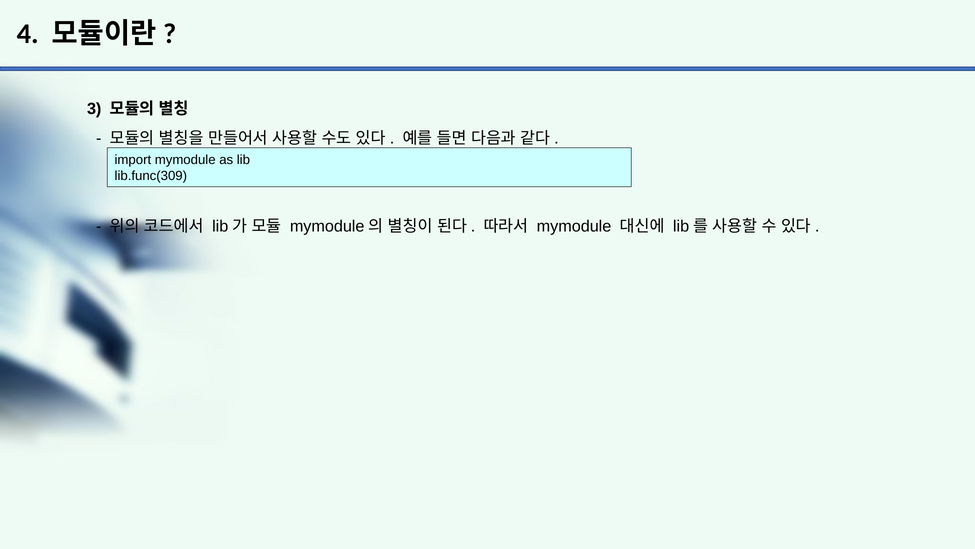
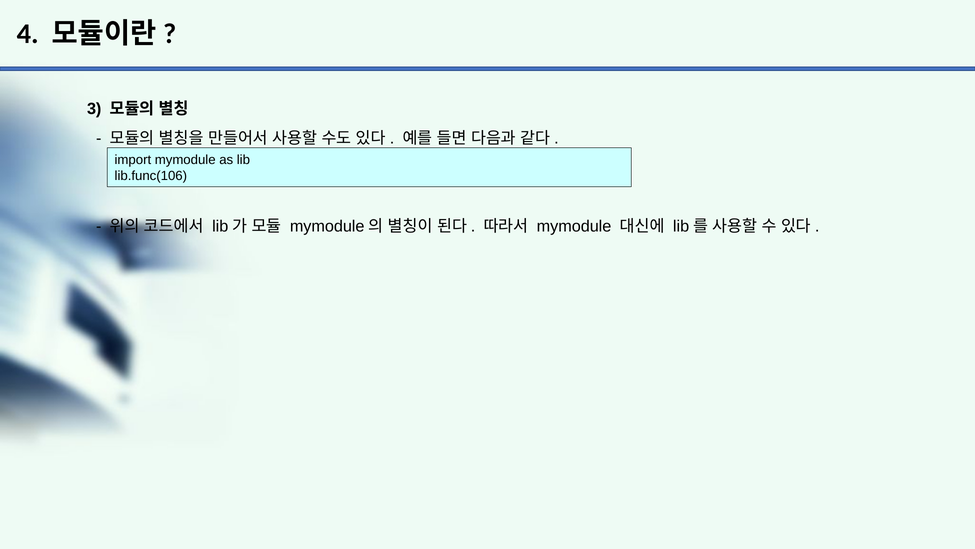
lib.func(309: lib.func(309 -> lib.func(106
